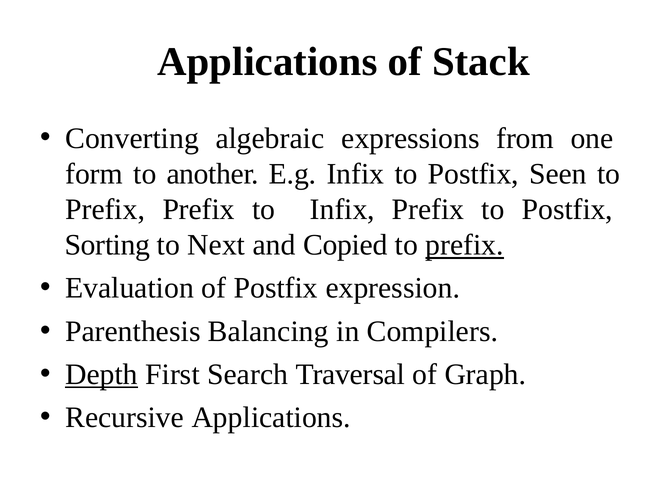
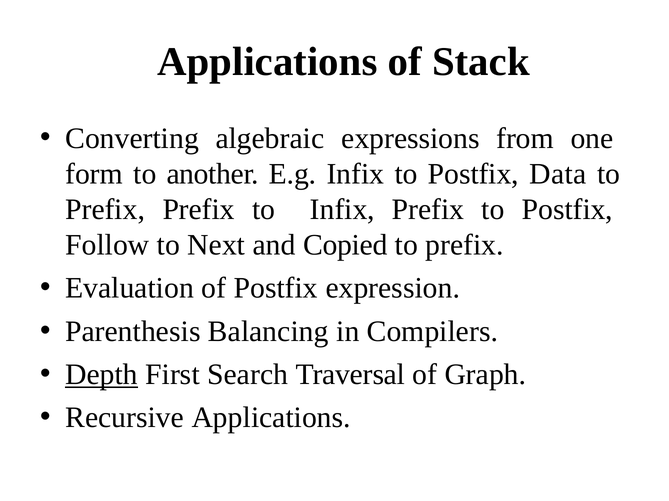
Seen: Seen -> Data
Sorting: Sorting -> Follow
prefix at (465, 245) underline: present -> none
